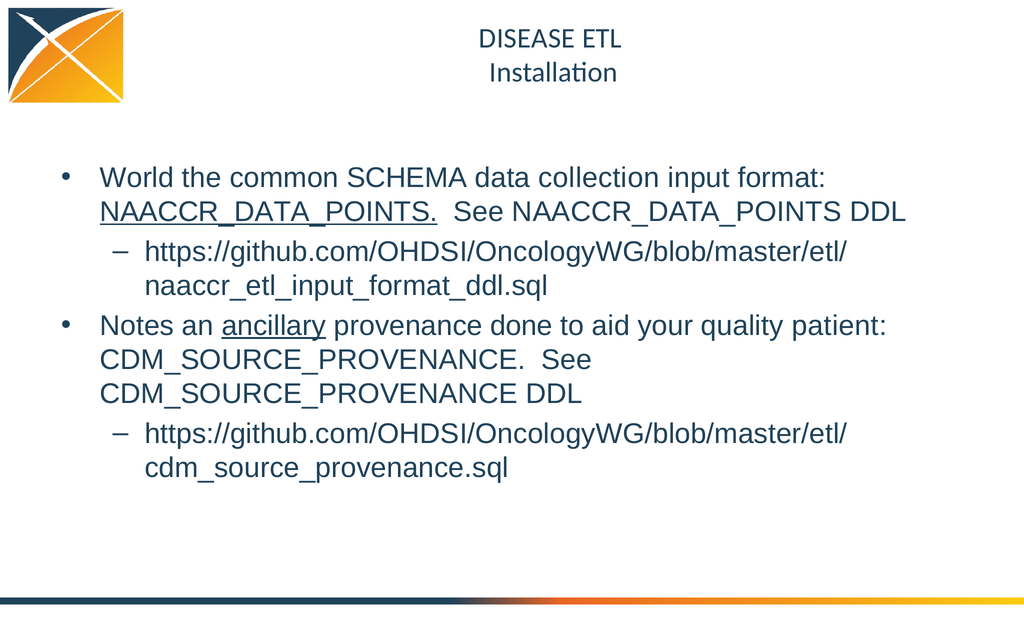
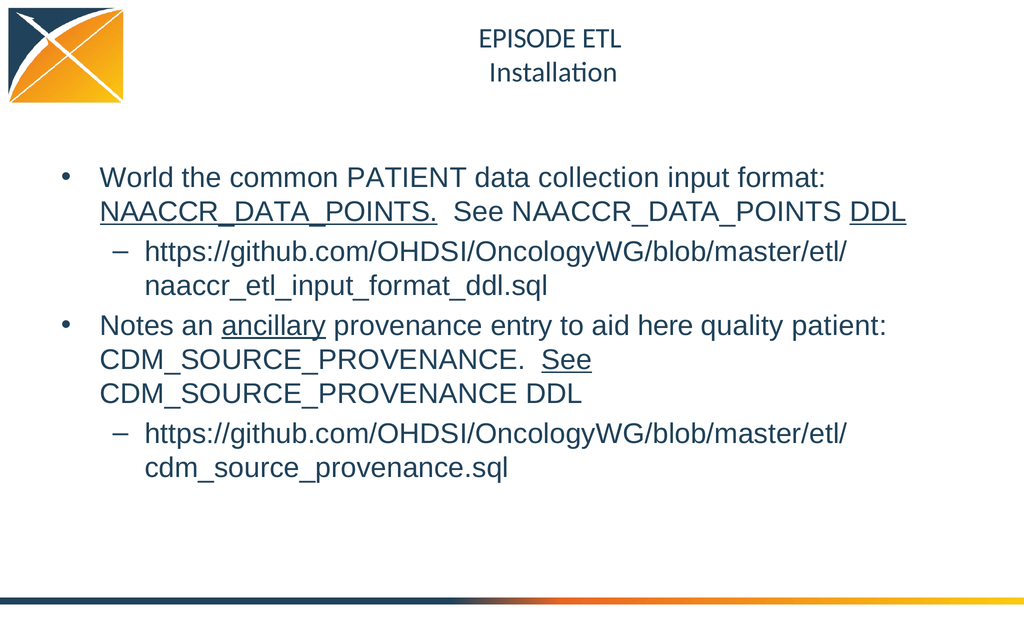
DISEASE: DISEASE -> EPISODE
common SCHEMA: SCHEMA -> PATIENT
DDL at (878, 212) underline: none -> present
done: done -> entry
your: your -> here
See at (567, 360) underline: none -> present
